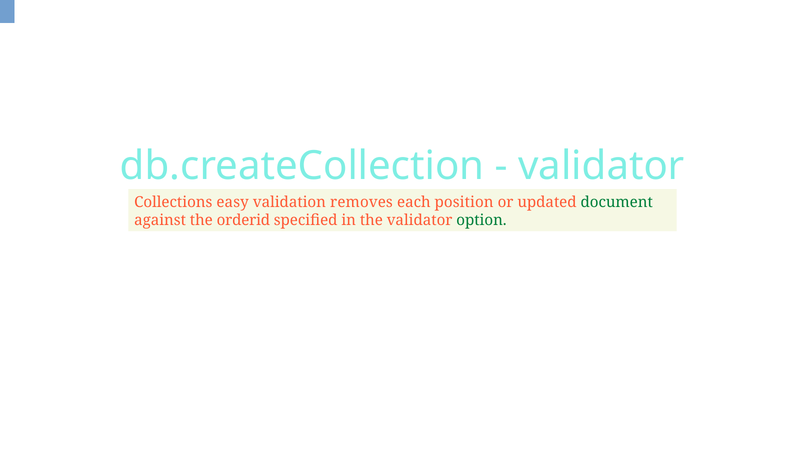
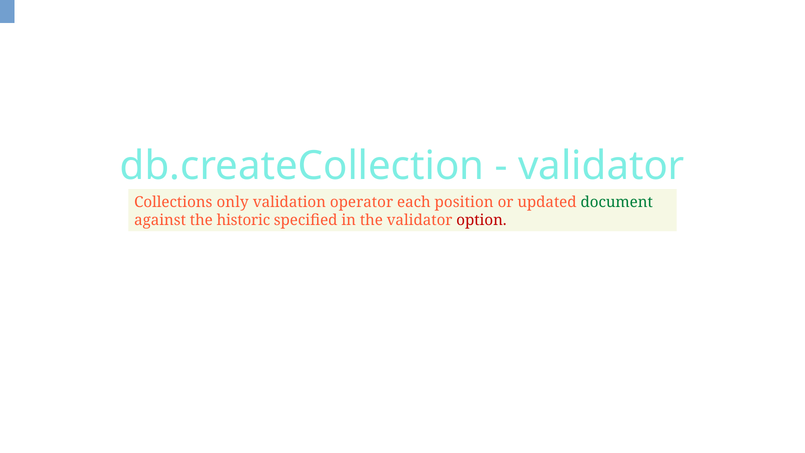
easy: easy -> only
removes: removes -> operator
orderid: orderid -> historic
option colour: green -> red
